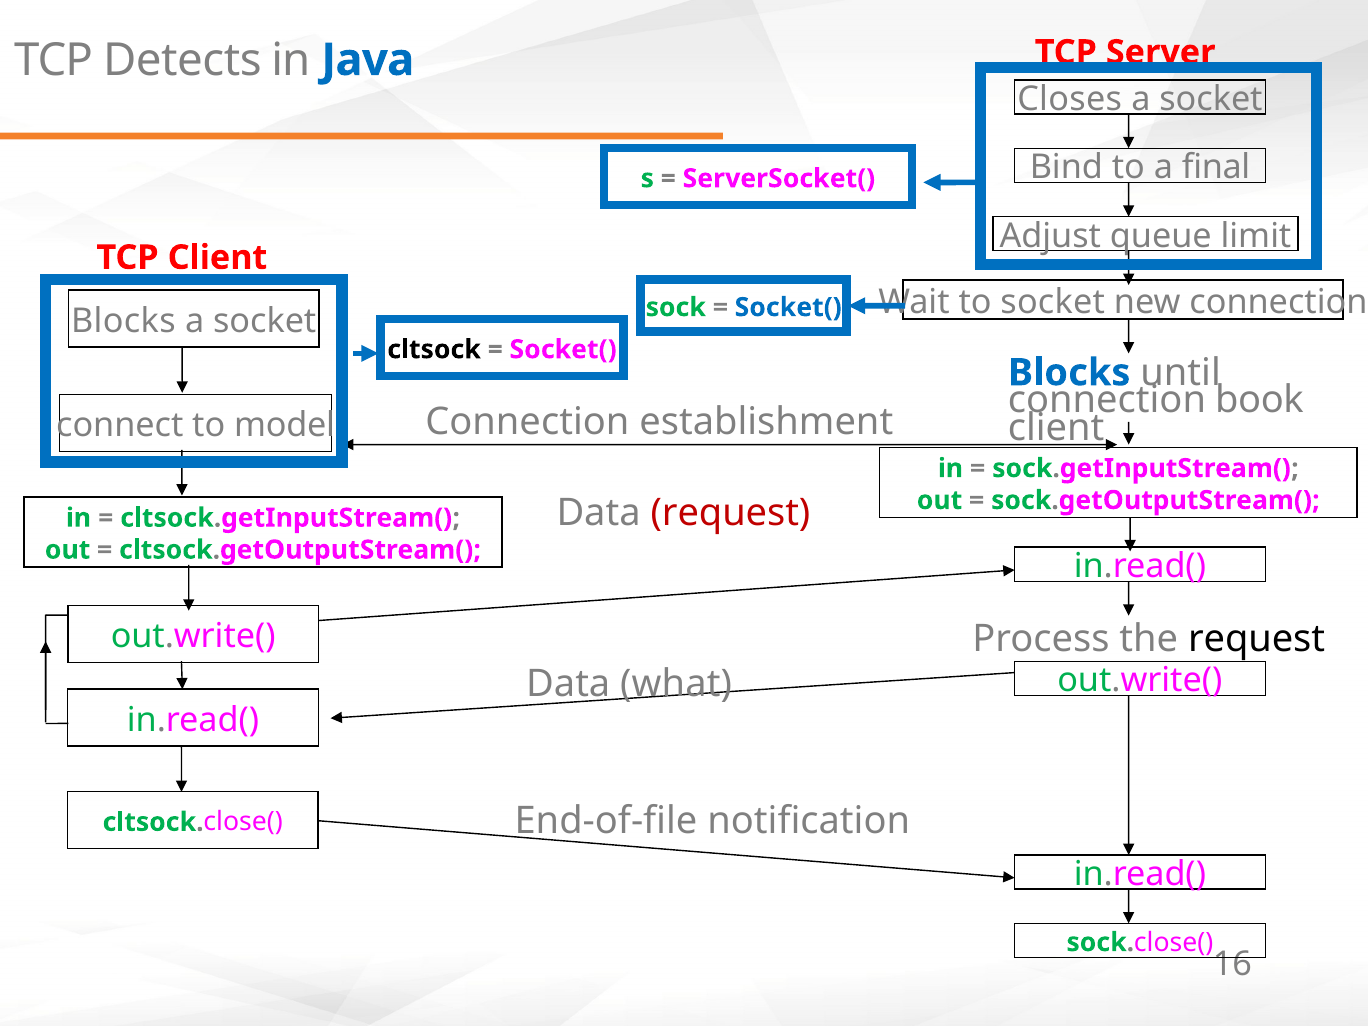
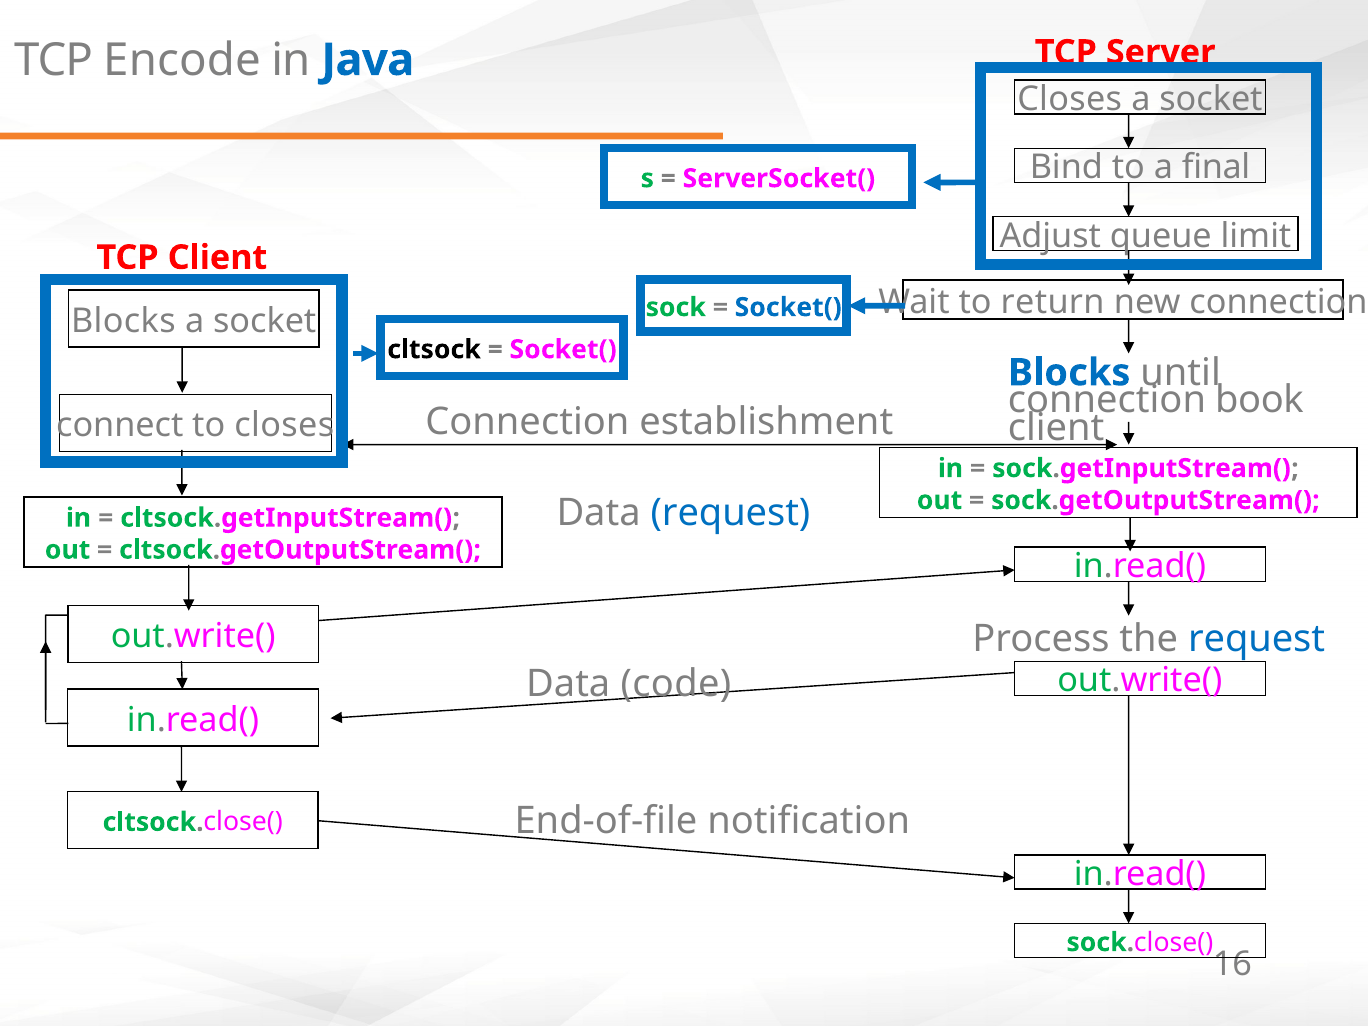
Detects: Detects -> Encode
to socket: socket -> return
to model: model -> closes
request at (730, 513) colour: red -> blue
request at (1257, 639) colour: black -> blue
what: what -> code
